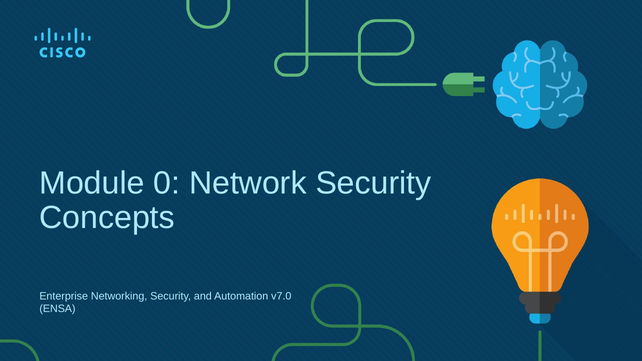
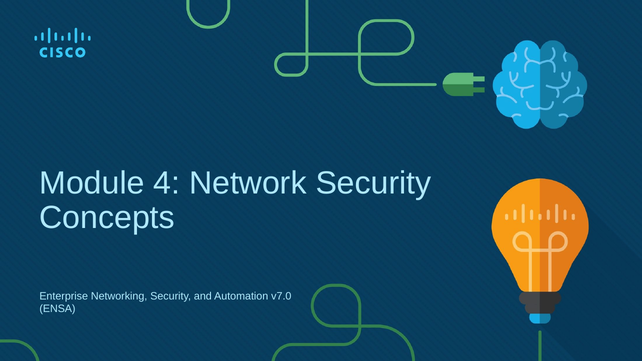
0: 0 -> 4
